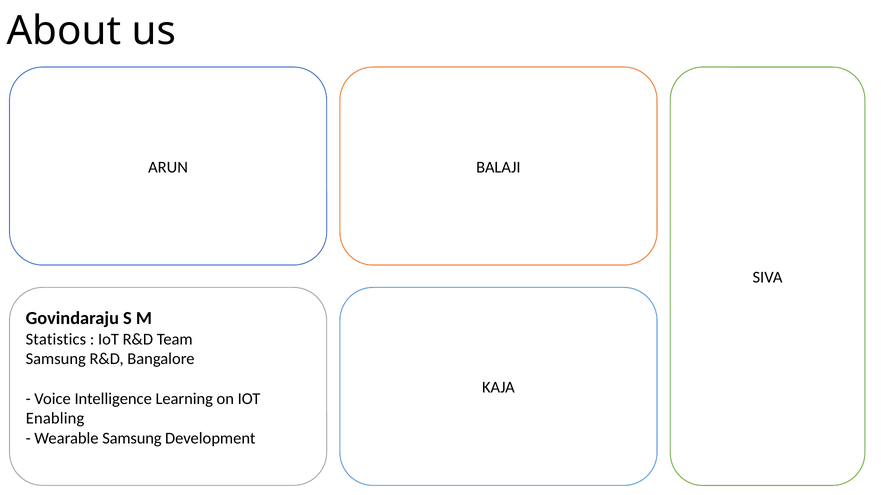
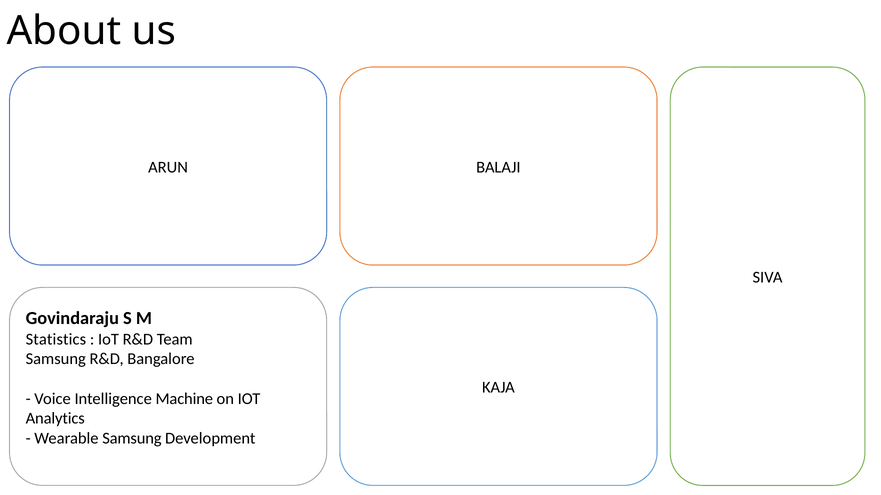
Learning: Learning -> Machine
Enabling: Enabling -> Analytics
